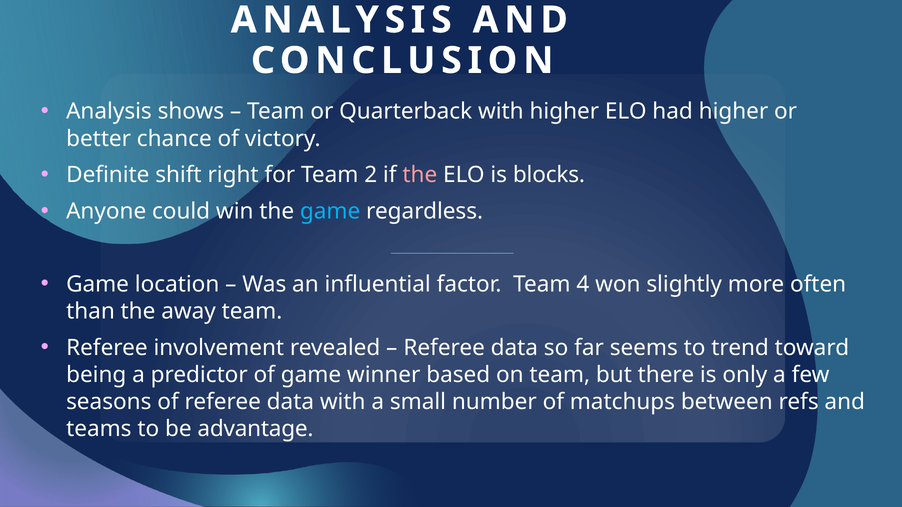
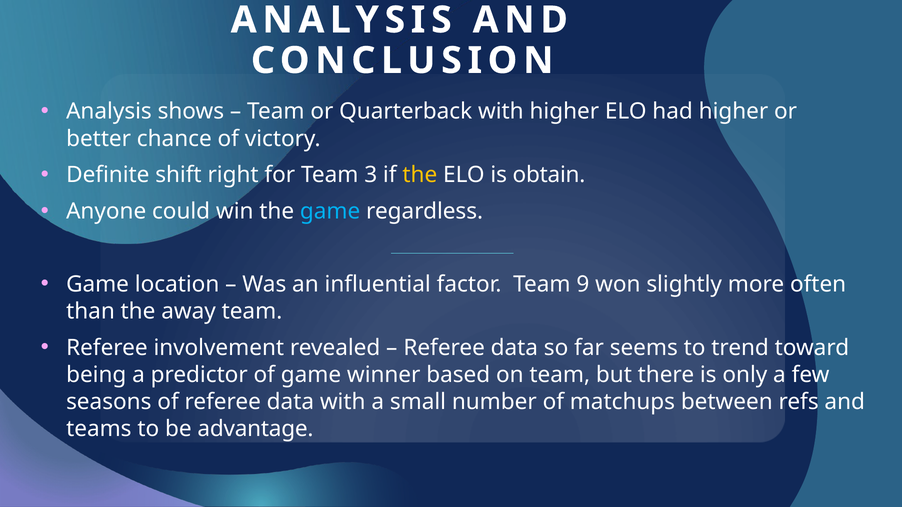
2: 2 -> 3
the at (420, 175) colour: pink -> yellow
blocks: blocks -> obtain
4: 4 -> 9
